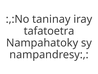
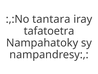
taninay: taninay -> tantara
